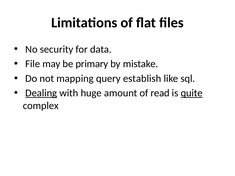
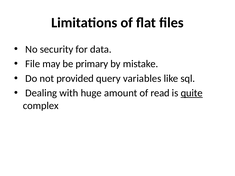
mapping: mapping -> provided
establish: establish -> variables
Dealing underline: present -> none
